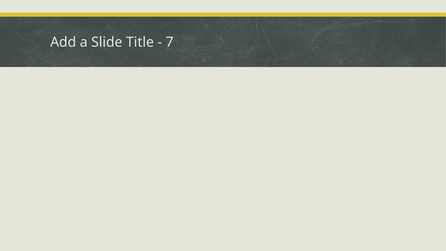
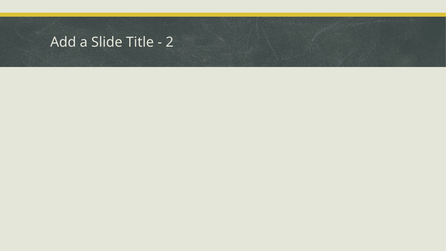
7: 7 -> 2
